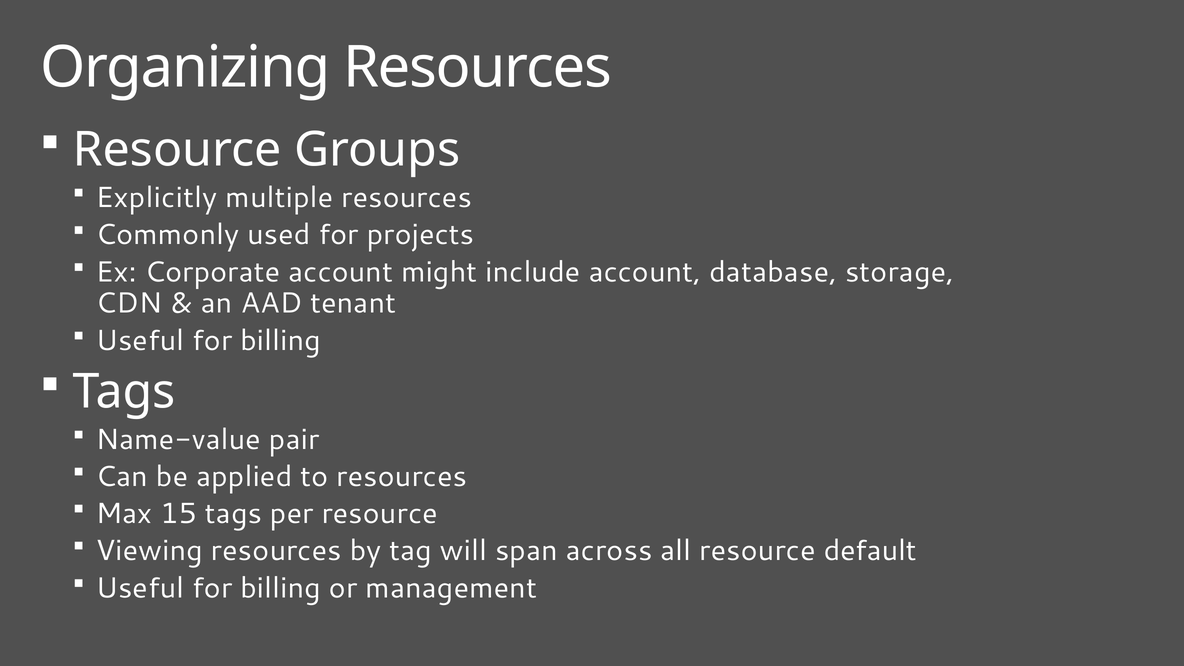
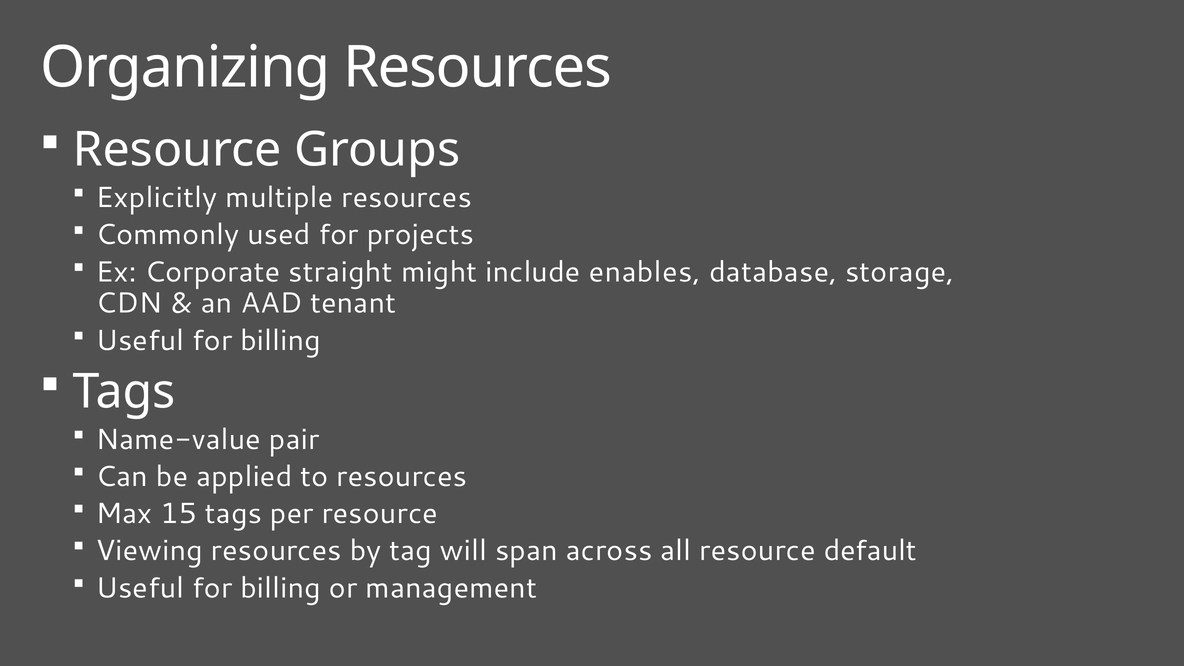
Corporate account: account -> straight
include account: account -> enables
